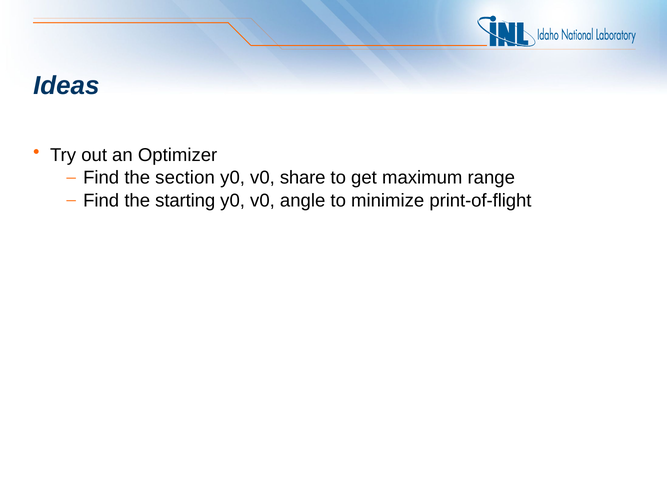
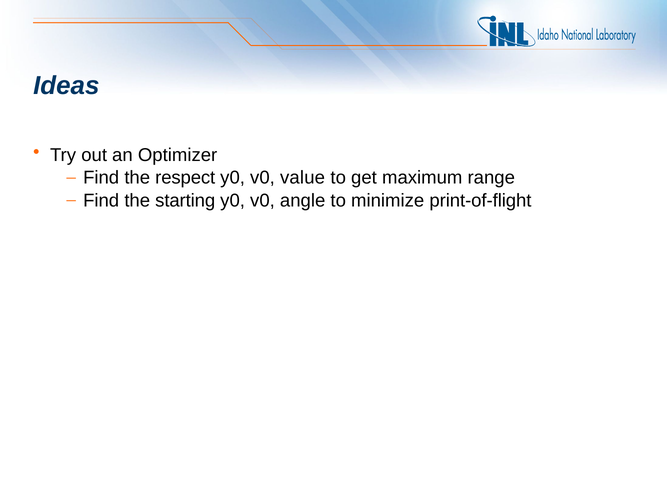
section: section -> respect
share: share -> value
